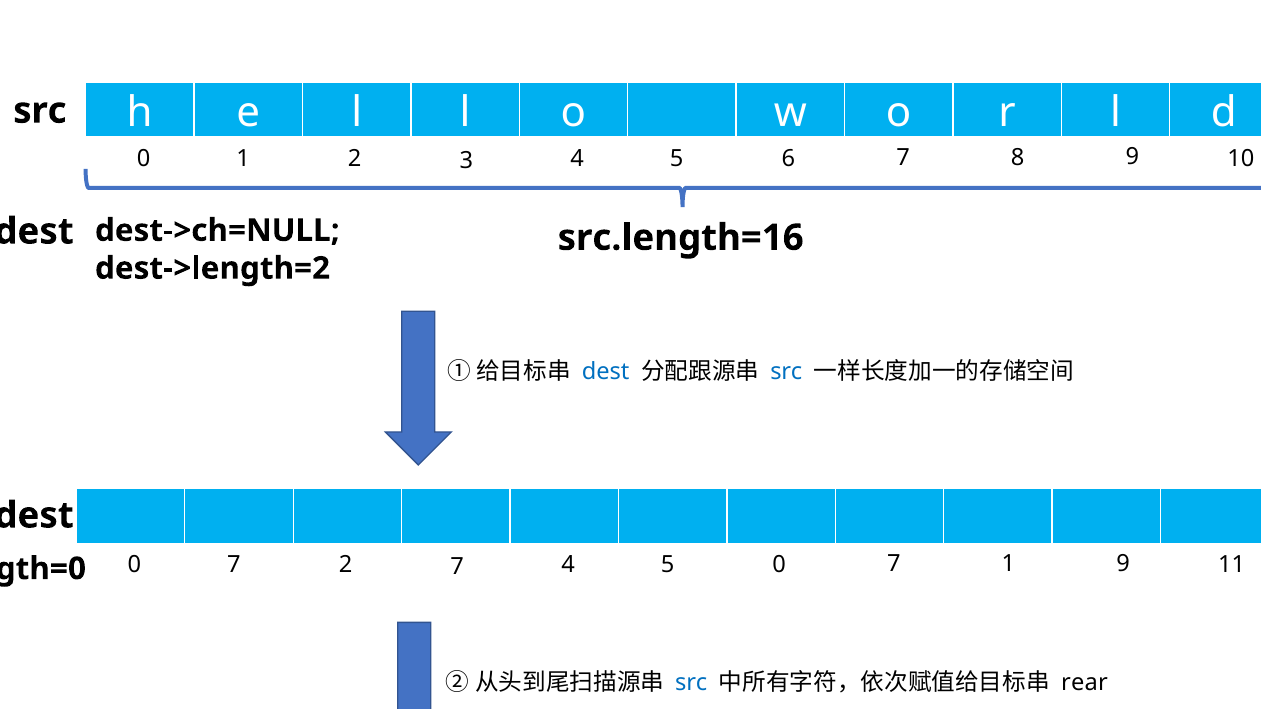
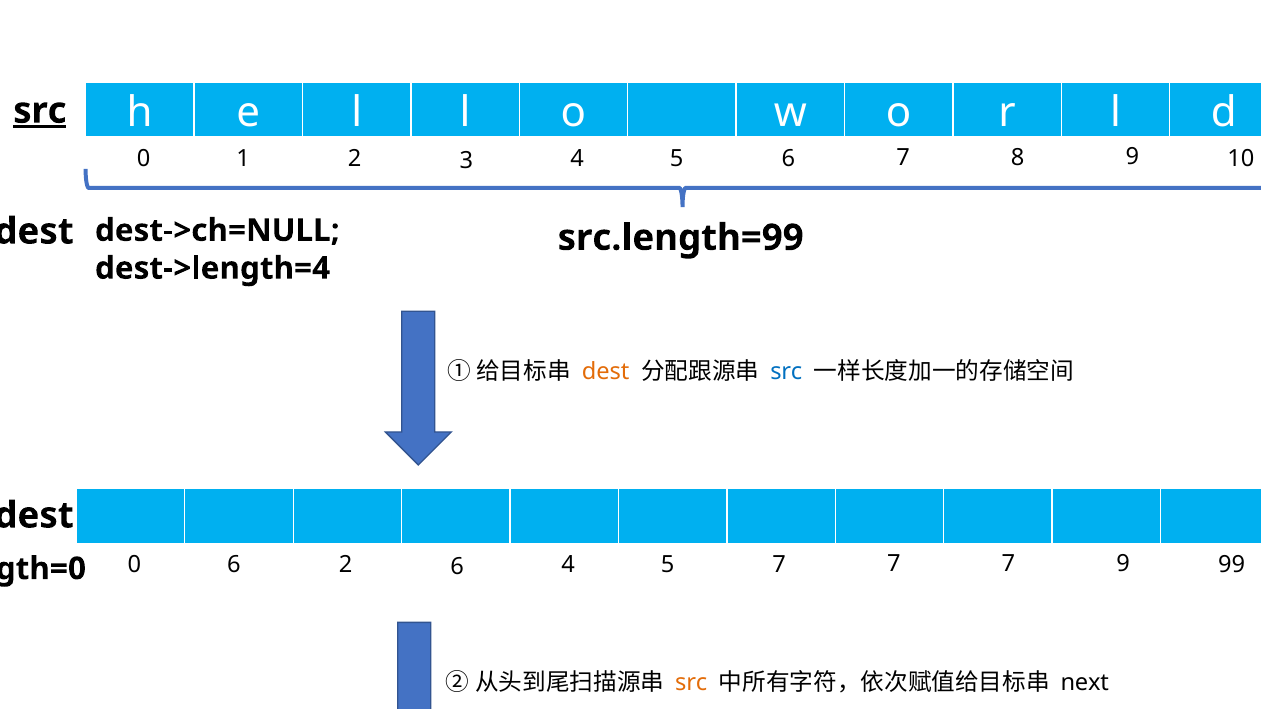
src at (40, 111) underline: none -> present
src.length=16: src.length=16 -> src.length=99
dest->length=2: dest->length=2 -> dest->length=4
dest at (606, 371) colour: blue -> orange
7 1: 1 -> 7
11: 11 -> 99
0 7: 7 -> 6
2 7: 7 -> 6
5 0: 0 -> 7
src at (691, 683) colour: blue -> orange
rear: rear -> next
